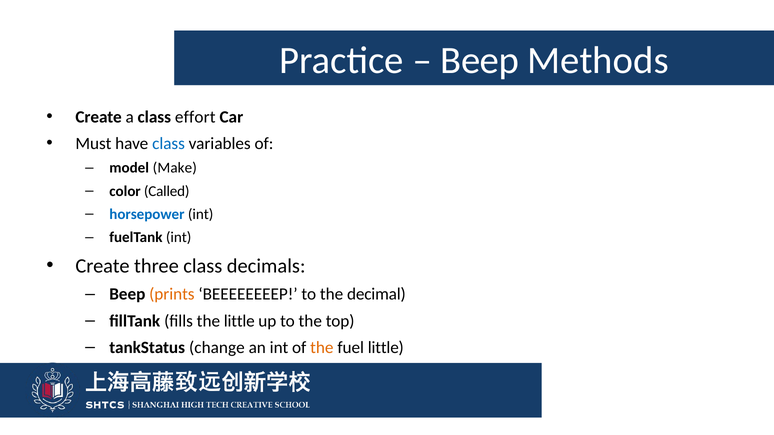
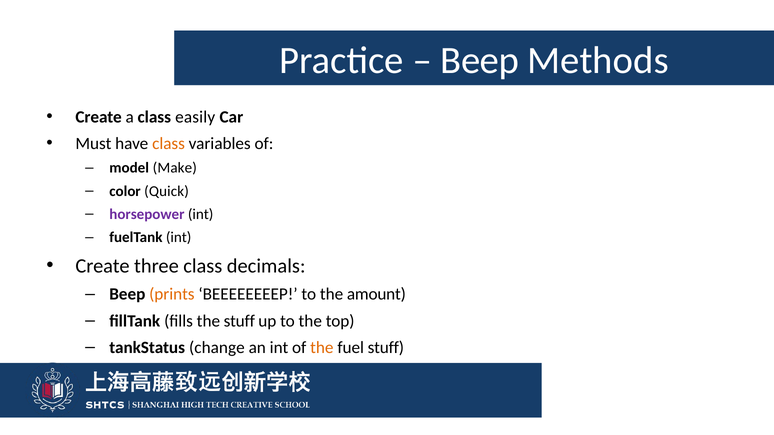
effort: effort -> easily
class at (169, 144) colour: blue -> orange
Called: Called -> Quick
horsepower colour: blue -> purple
decimal: decimal -> amount
the little: little -> stuff
fuel little: little -> stuff
